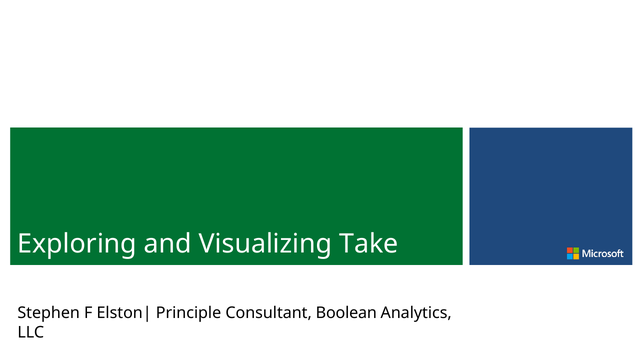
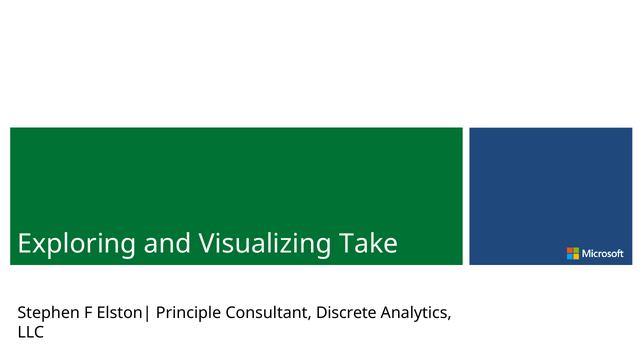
Boolean: Boolean -> Discrete
